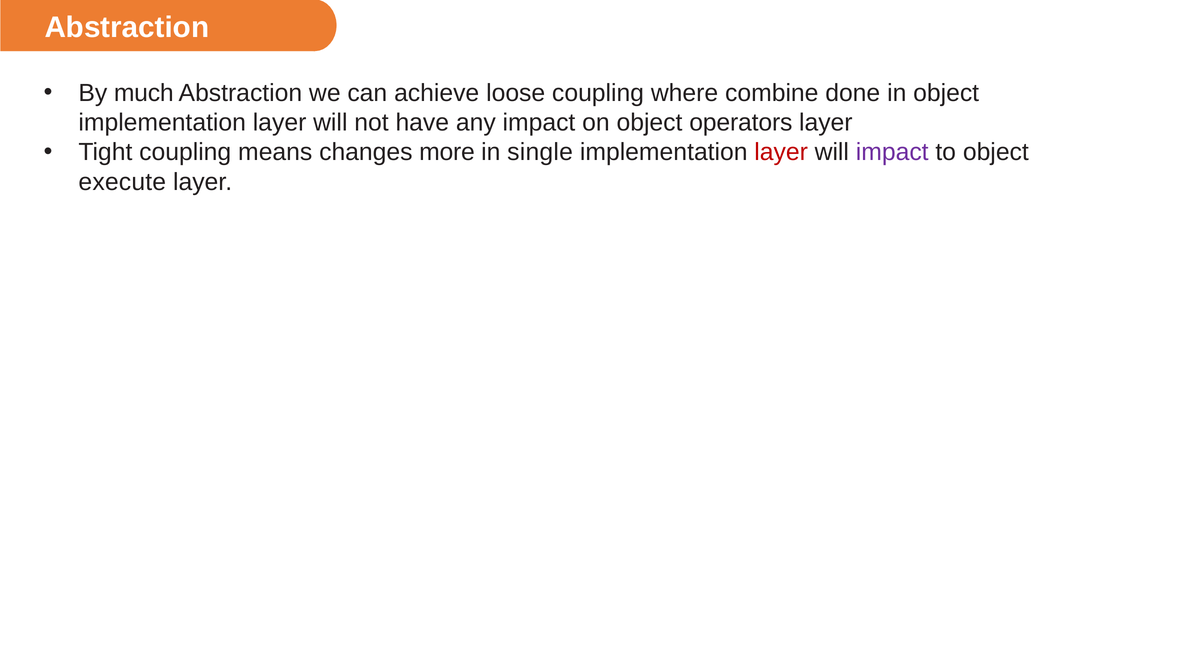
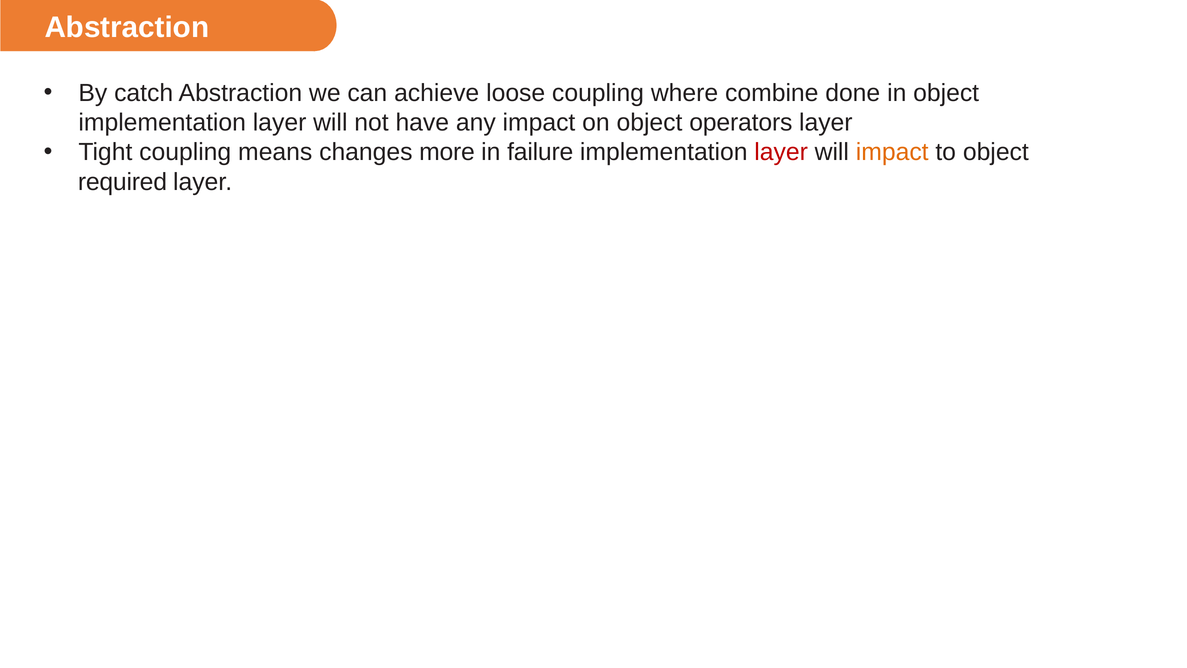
much: much -> catch
single: single -> failure
impact at (892, 152) colour: purple -> orange
execute: execute -> required
